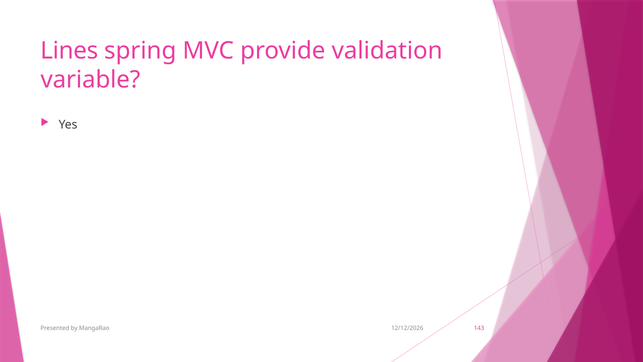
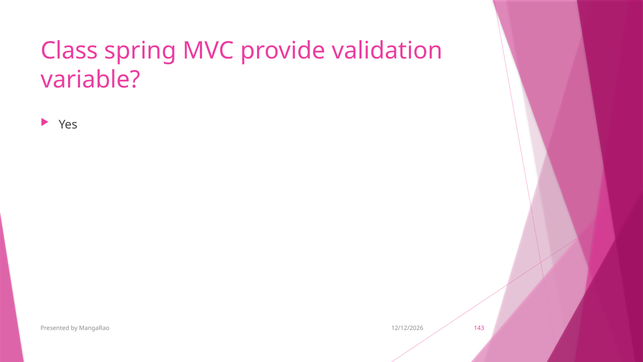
Lines: Lines -> Class
